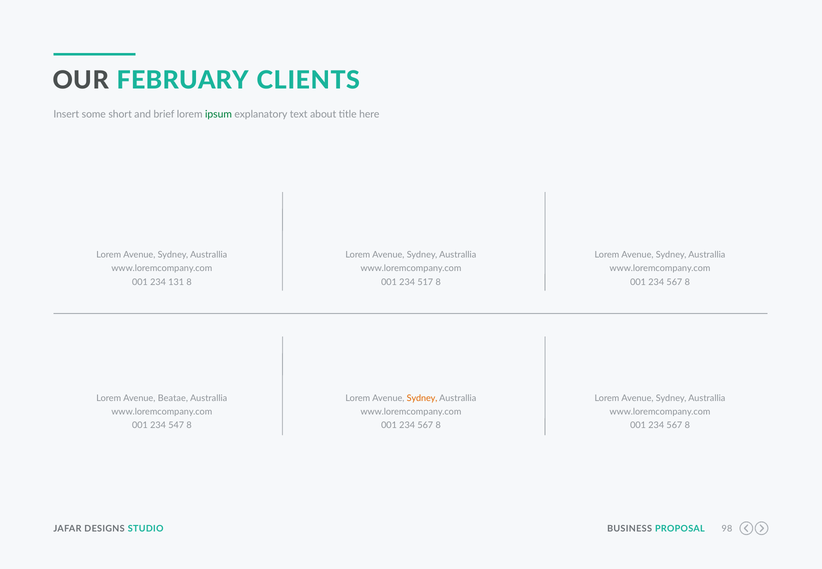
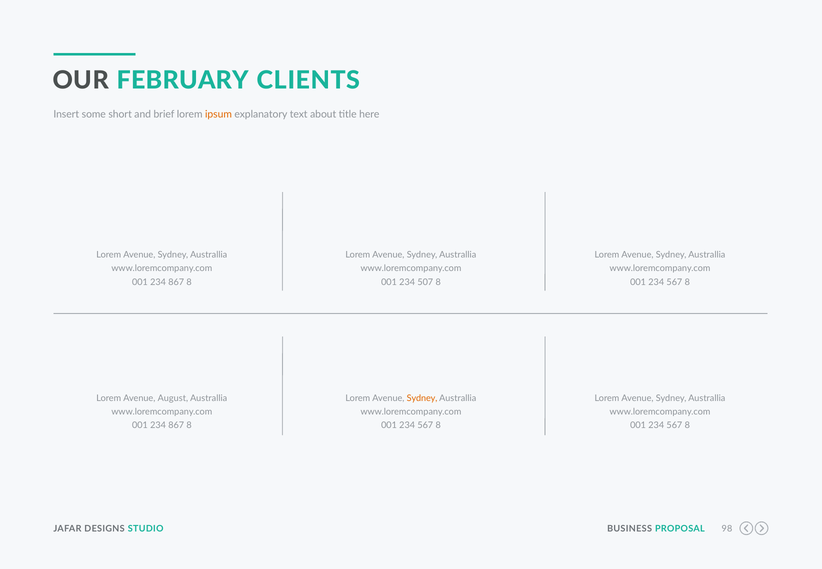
ipsum colour: green -> orange
131 at (176, 282): 131 -> 867
517: 517 -> 507
Beatae: Beatae -> August
547 at (176, 426): 547 -> 867
